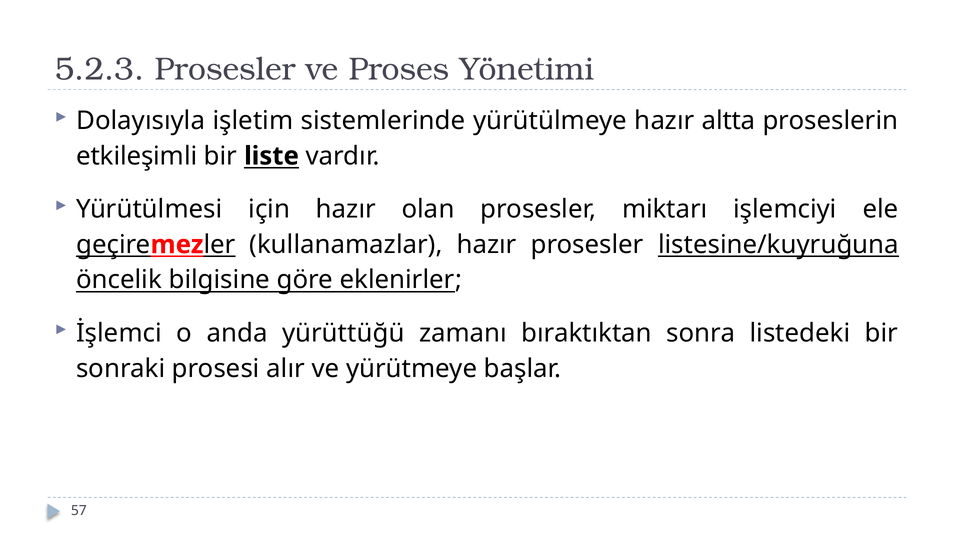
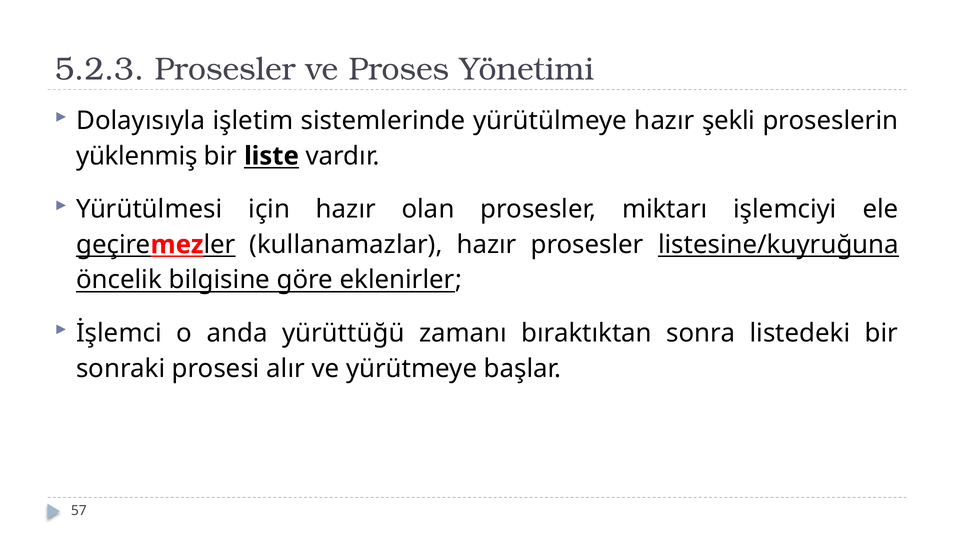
altta: altta -> şekli
etkileşimli: etkileşimli -> yüklenmiş
